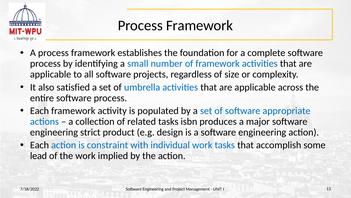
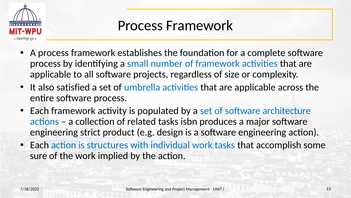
appropriate: appropriate -> architecture
constraint: constraint -> structures
lead: lead -> sure
